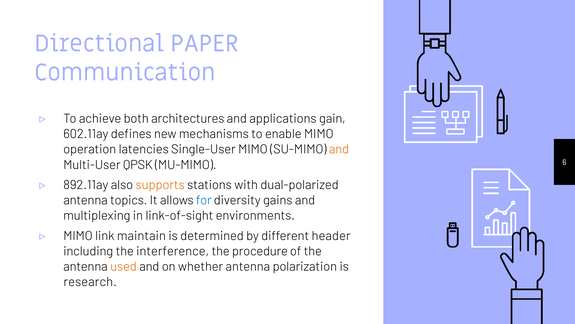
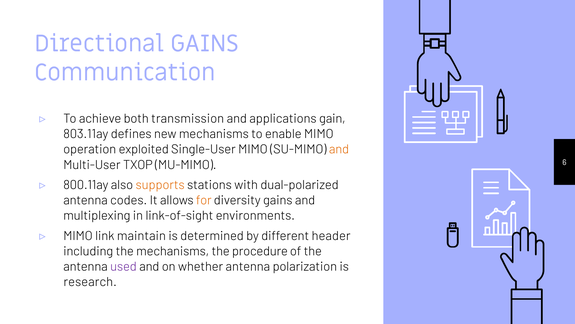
Directional PAPER: PAPER -> GAINS
architectures: architectures -> transmission
602.11ay: 602.11ay -> 803.11ay
latencies: latencies -> exploited
QPSK: QPSK -> TXOP
892.11ay: 892.11ay -> 800.11ay
topics: topics -> codes
for colour: blue -> orange
the interference: interference -> mechanisms
used colour: orange -> purple
